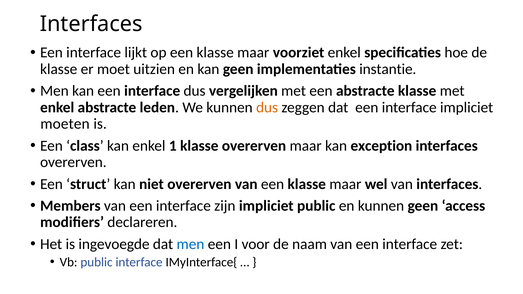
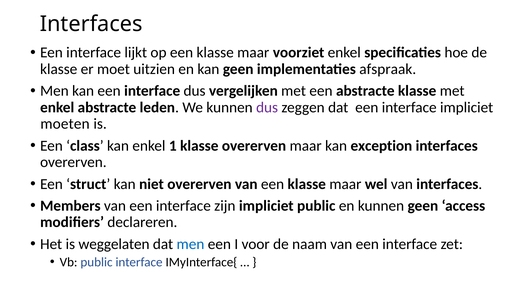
instantie: instantie -> afspraak
dus at (267, 107) colour: orange -> purple
ingevoegde: ingevoegde -> weggelaten
